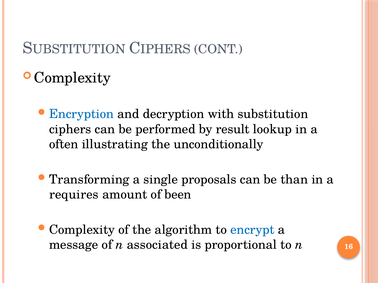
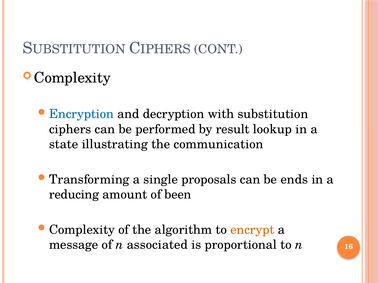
often: often -> state
unconditionally: unconditionally -> communication
than: than -> ends
requires: requires -> reducing
encrypt colour: blue -> orange
